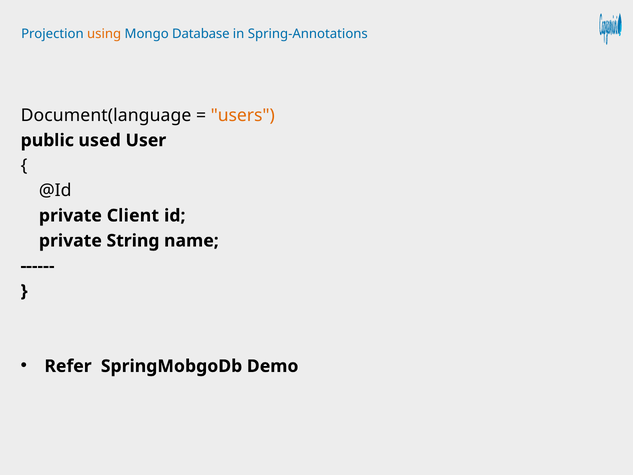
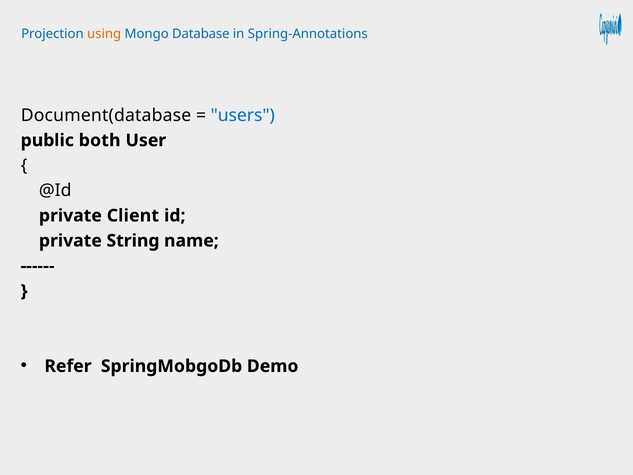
Document(language: Document(language -> Document(database
users colour: orange -> blue
used: used -> both
